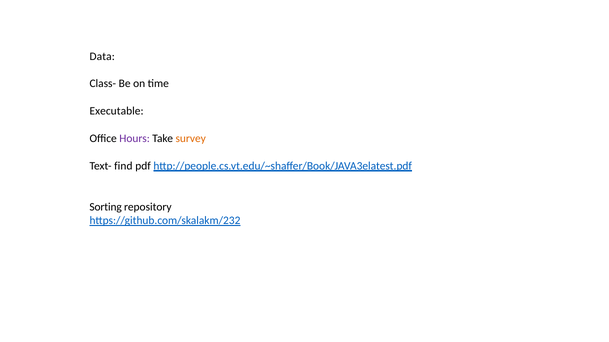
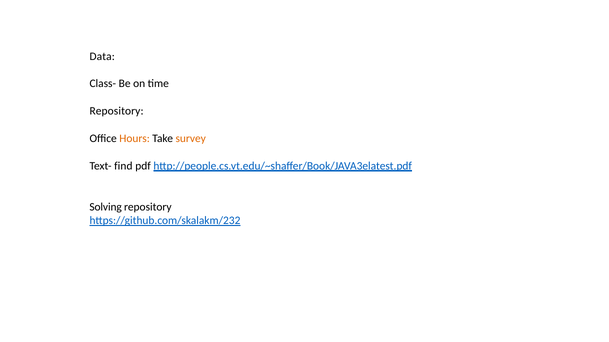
Executable at (117, 111): Executable -> Repository
Hours colour: purple -> orange
Sorting: Sorting -> Solving
